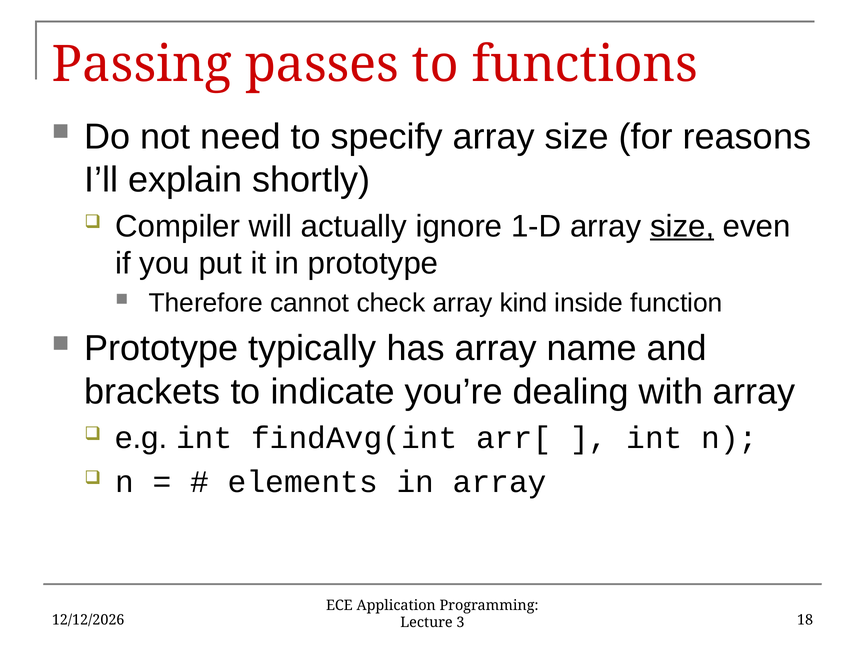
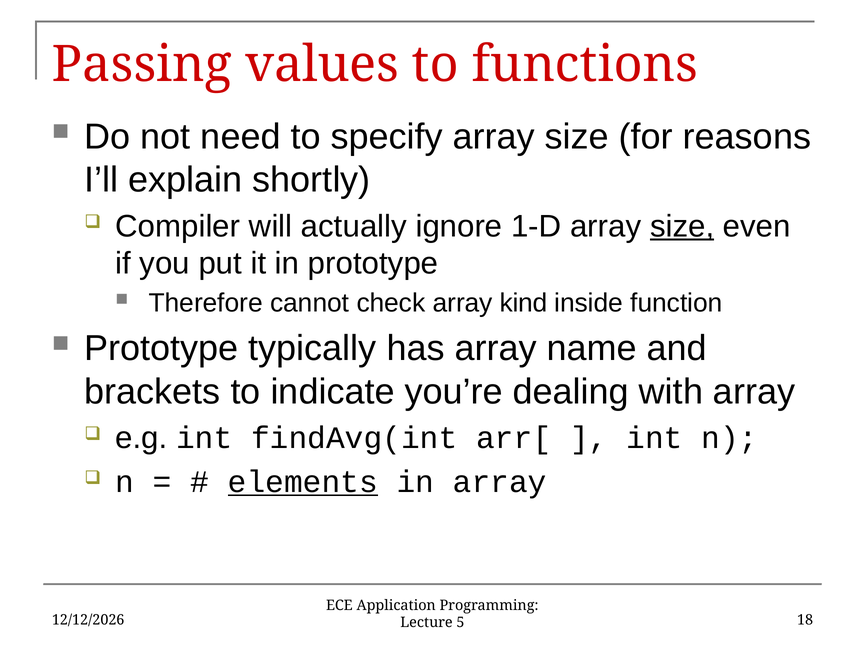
passes: passes -> values
elements underline: none -> present
3: 3 -> 5
